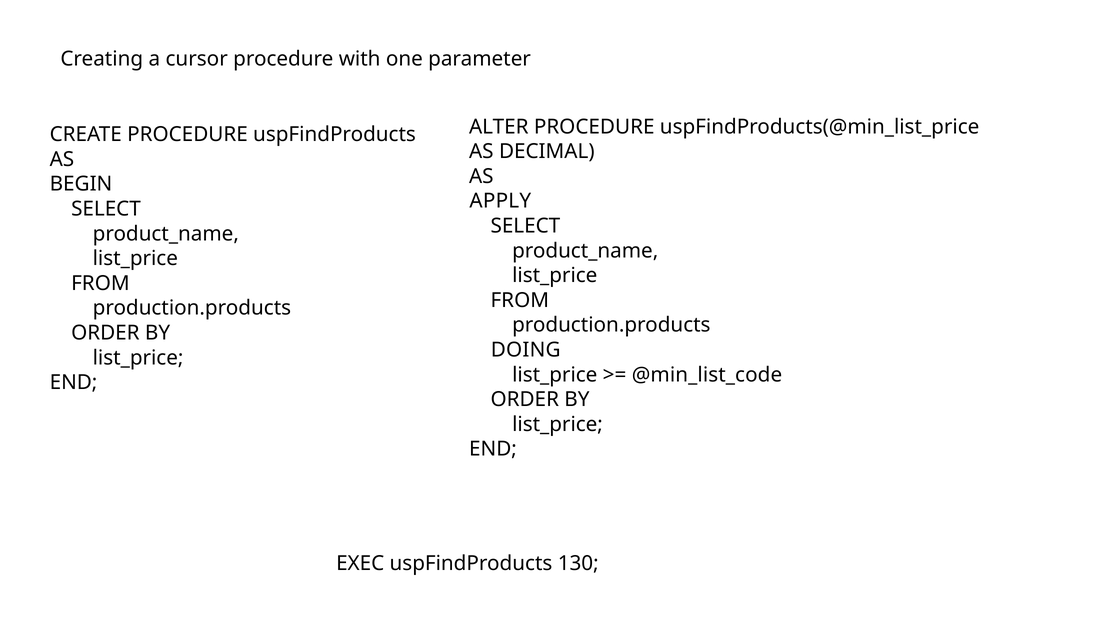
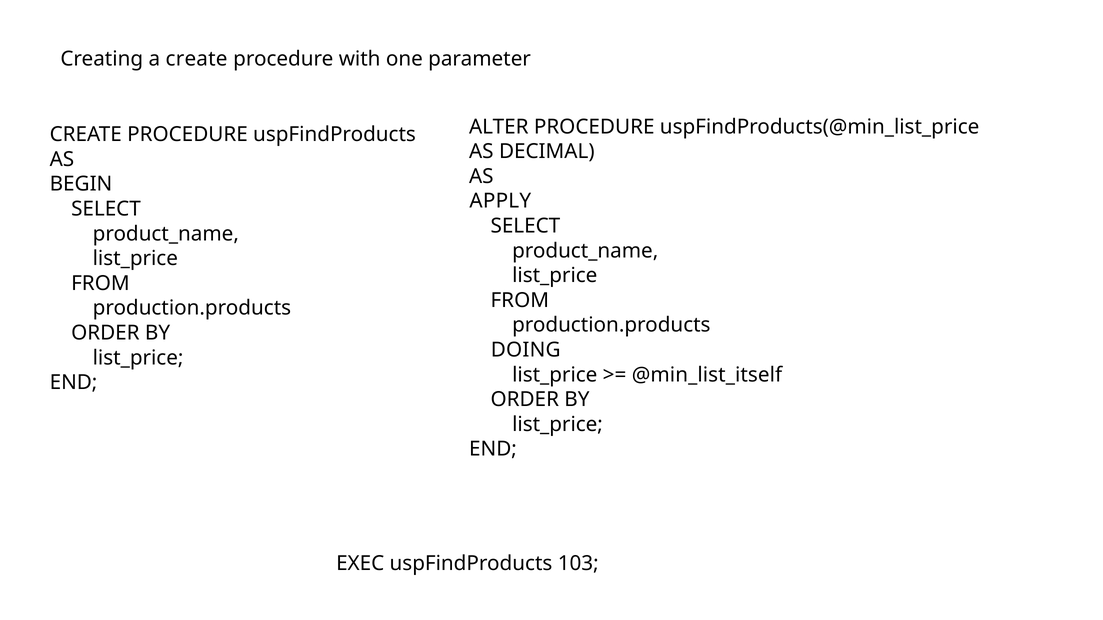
a cursor: cursor -> create
@min_list_code: @min_list_code -> @min_list_itself
130: 130 -> 103
